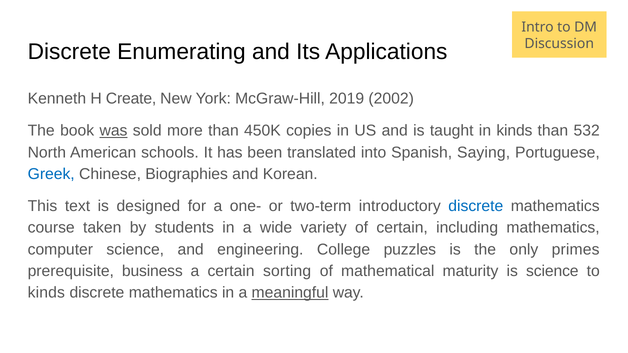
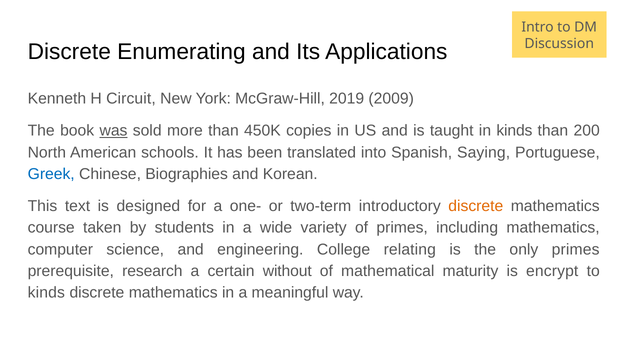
Create: Create -> Circuit
2002: 2002 -> 2009
532: 532 -> 200
discrete at (476, 206) colour: blue -> orange
of certain: certain -> primes
puzzles: puzzles -> relating
business: business -> research
sorting: sorting -> without
is science: science -> encrypt
meaningful underline: present -> none
